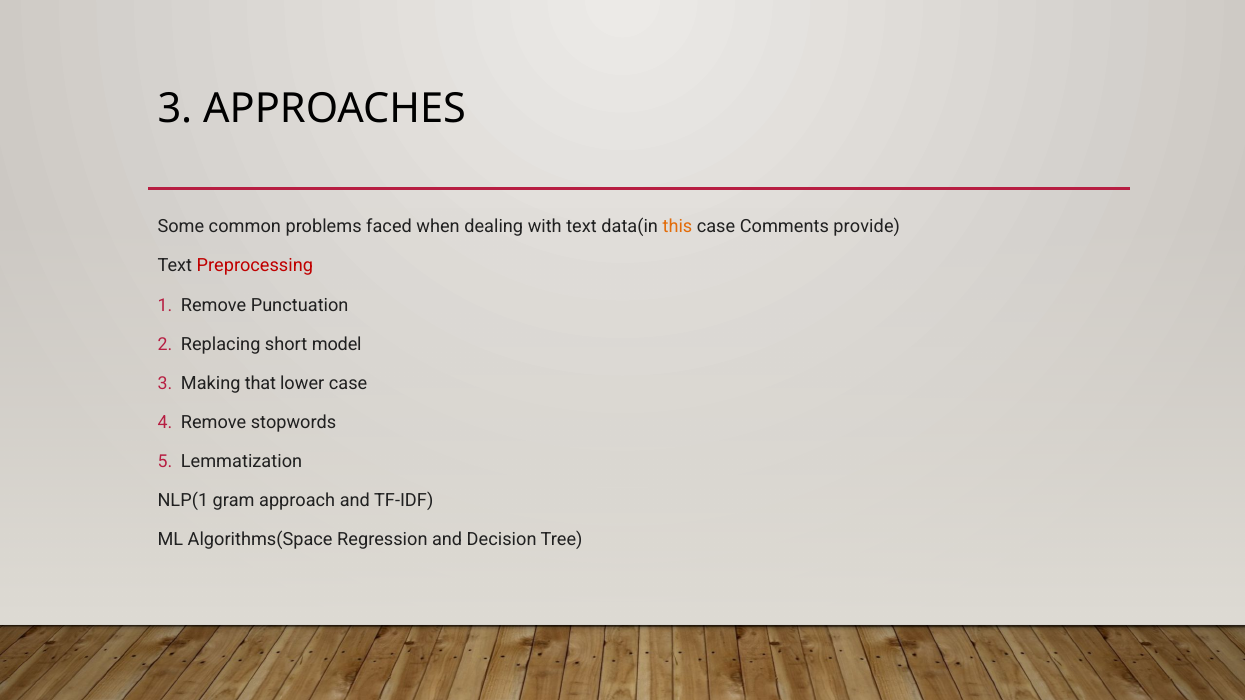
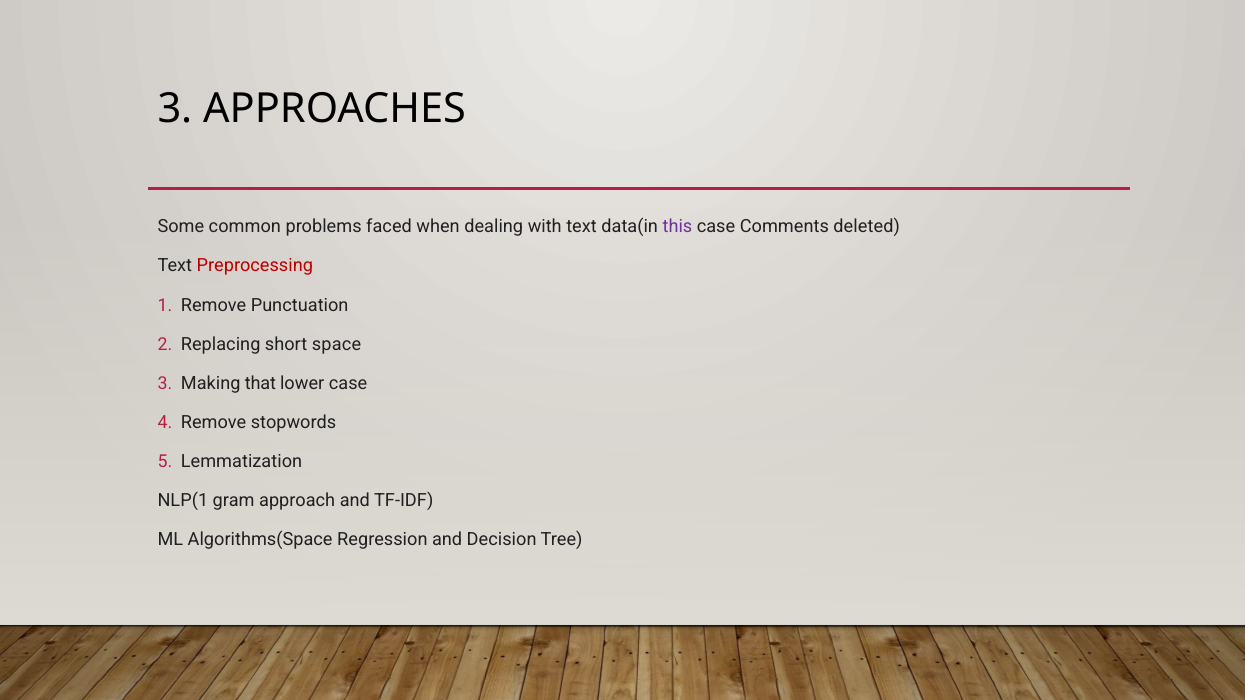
this colour: orange -> purple
provide: provide -> deleted
model: model -> space
